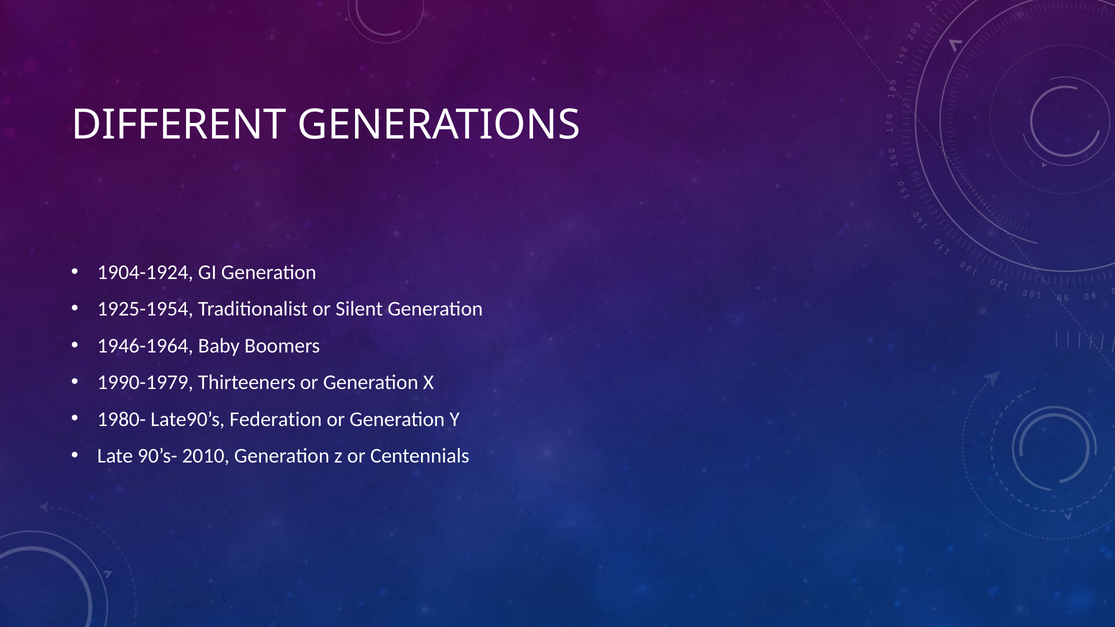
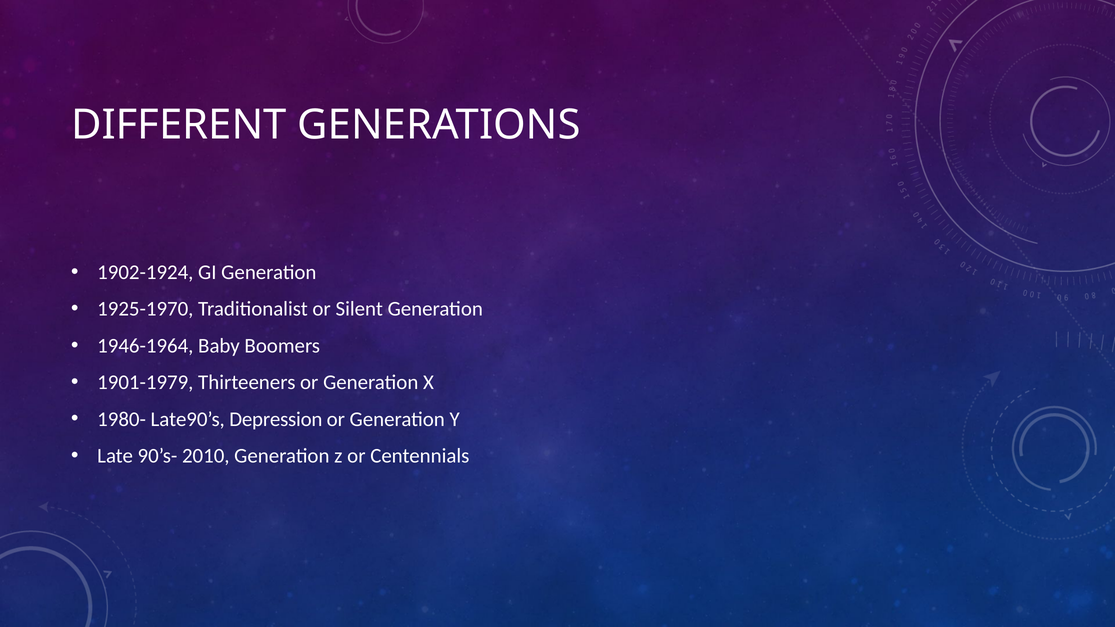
1904-1924: 1904-1924 -> 1902-1924
1925-1954: 1925-1954 -> 1925-1970
1990-1979: 1990-1979 -> 1901-1979
Federation: Federation -> Depression
